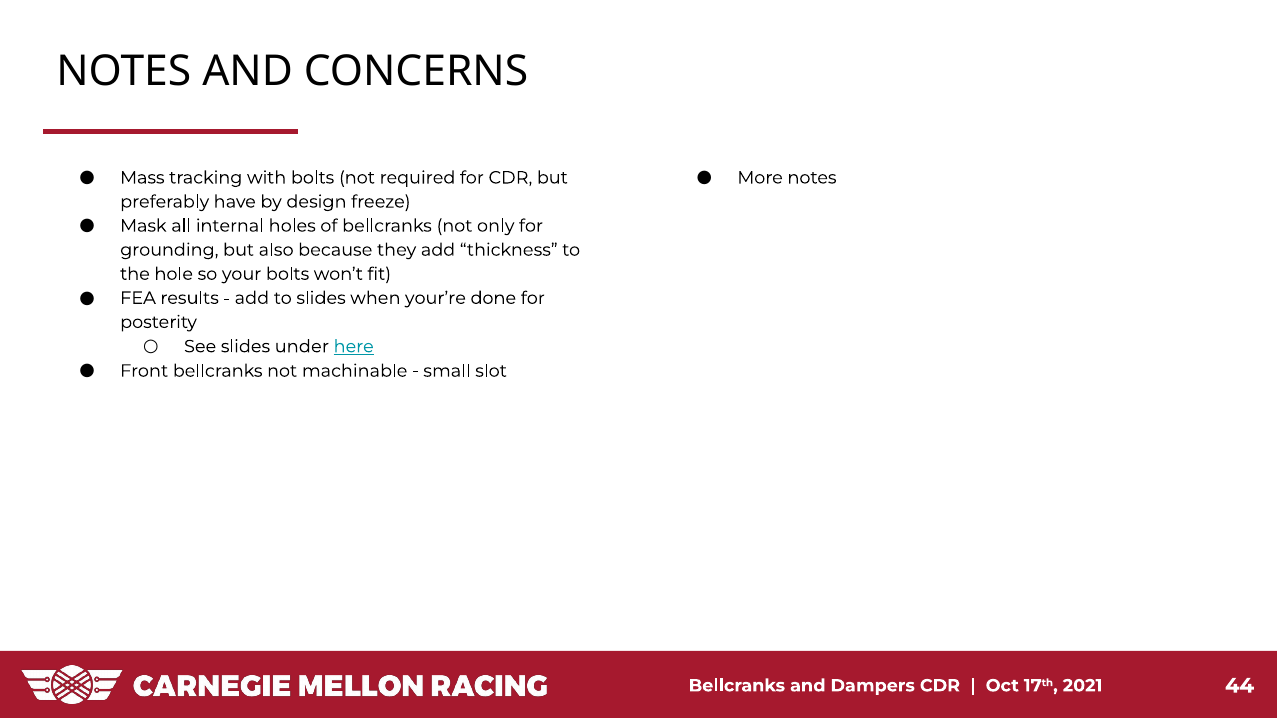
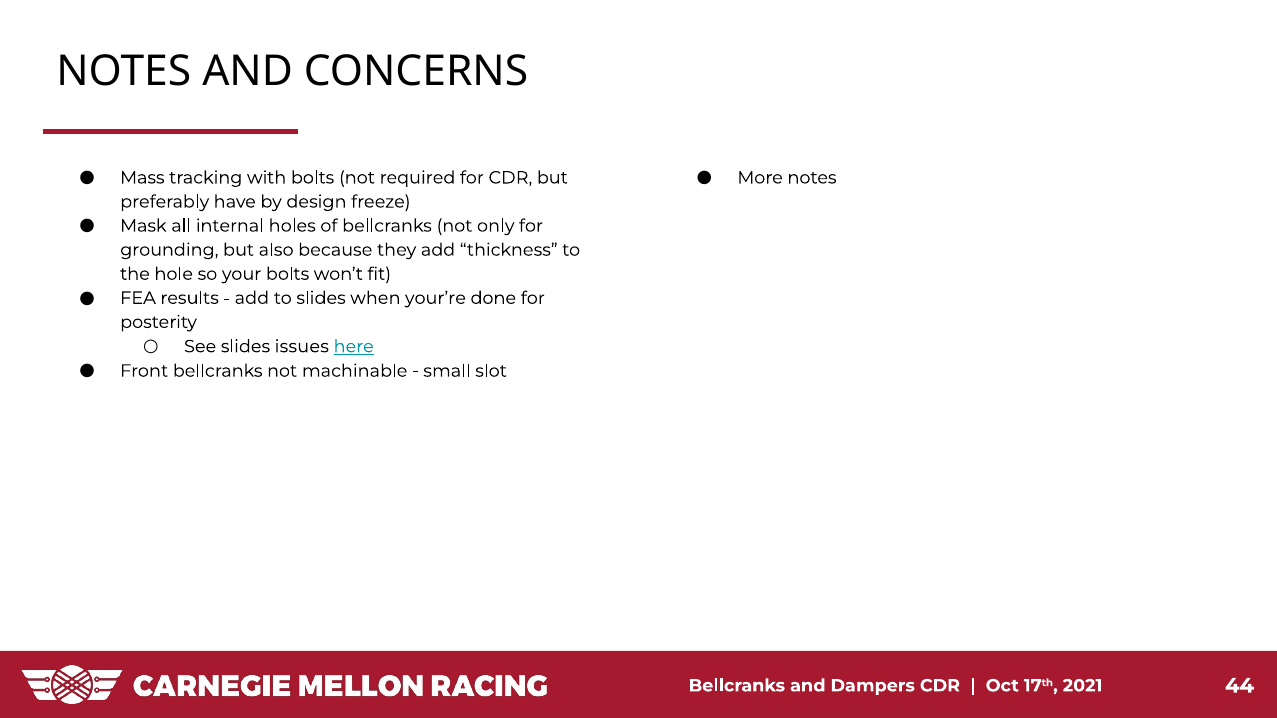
under: under -> issues
